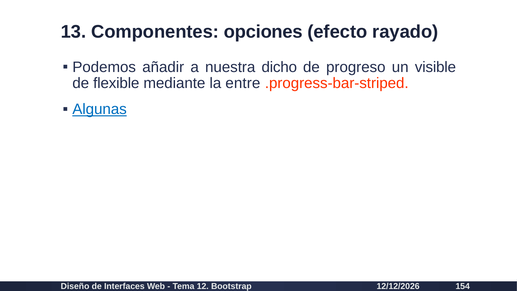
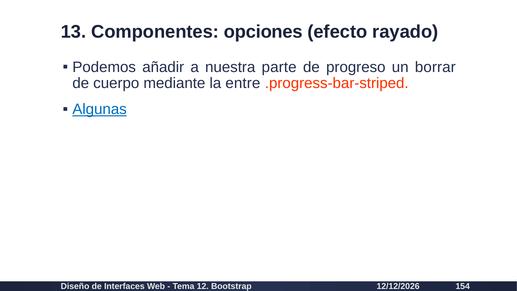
dicho: dicho -> parte
visible: visible -> borrar
flexible: flexible -> cuerpo
